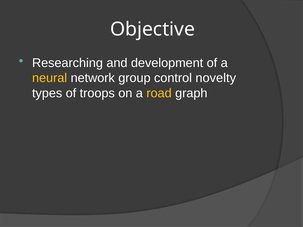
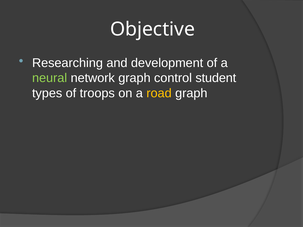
neural colour: yellow -> light green
network group: group -> graph
novelty: novelty -> student
